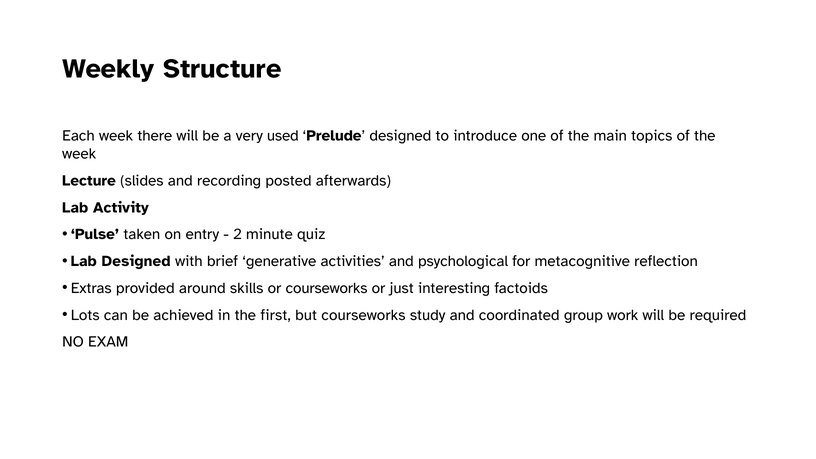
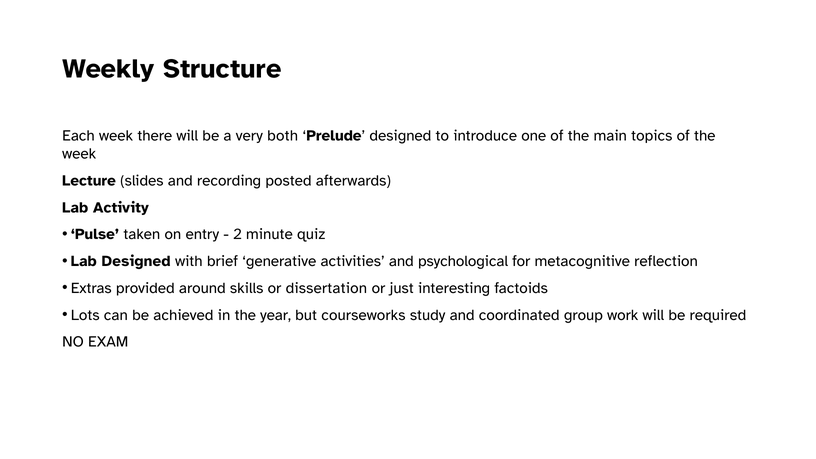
used: used -> both
or courseworks: courseworks -> dissertation
first: first -> year
